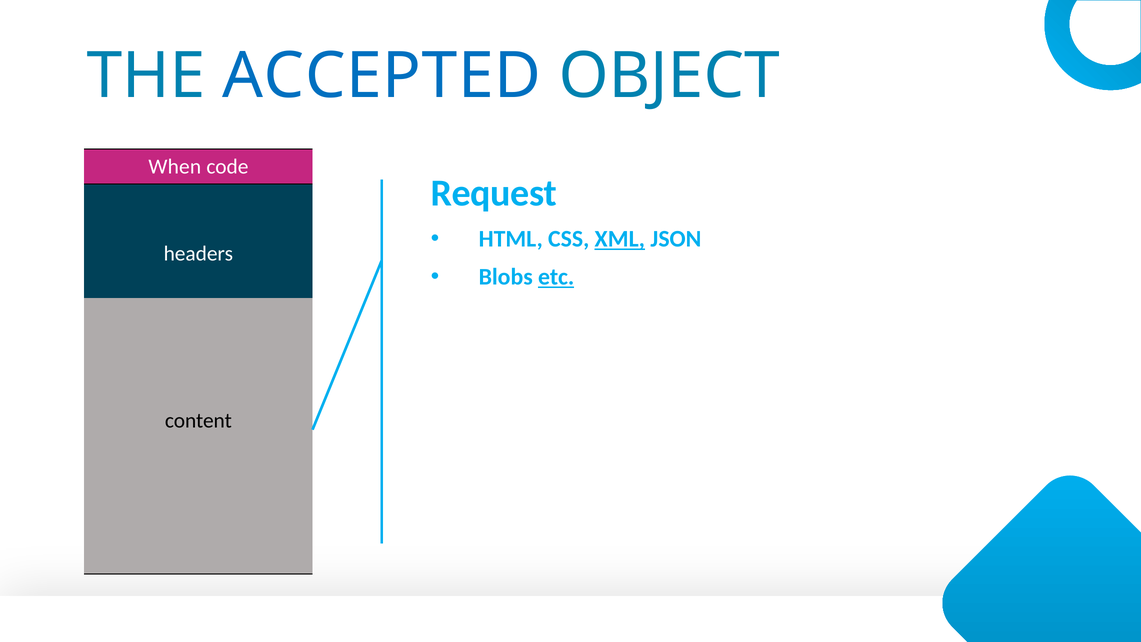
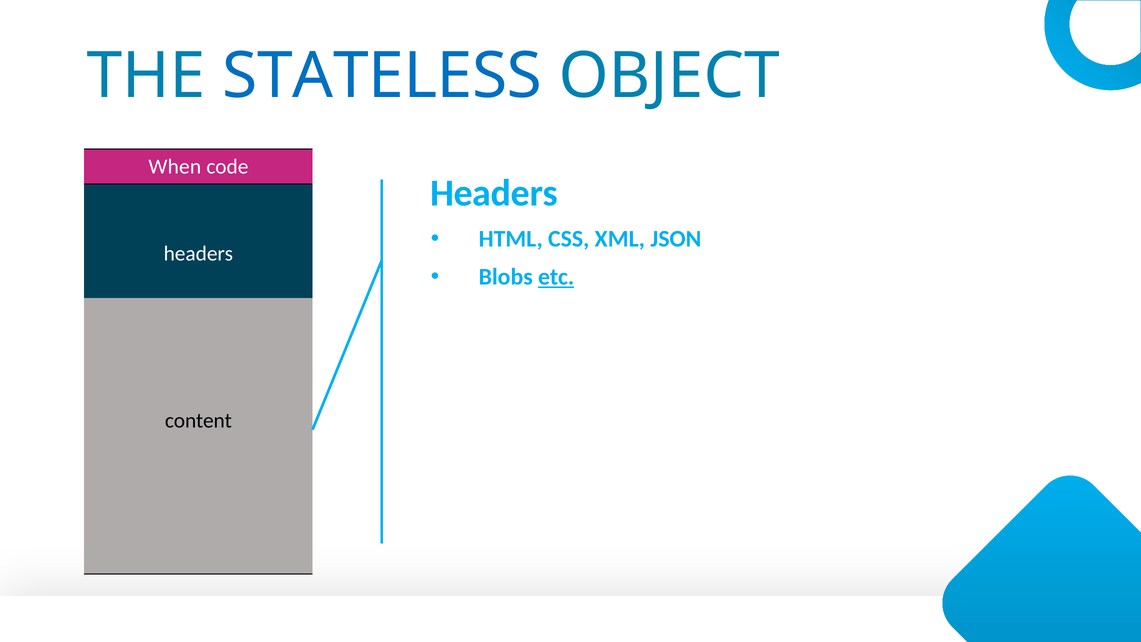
ACCEPTED: ACCEPTED -> STATELESS
Request at (494, 193): Request -> Headers
XML underline: present -> none
